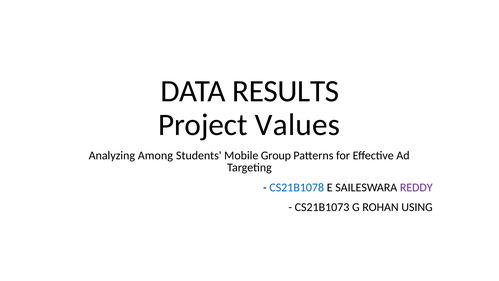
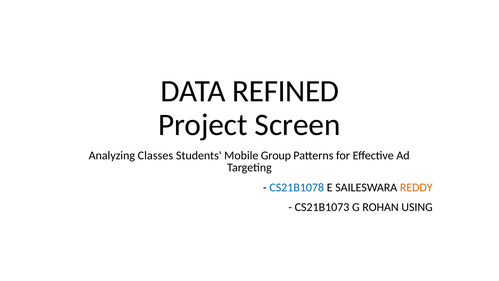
RESULTS: RESULTS -> REFINED
Values: Values -> Screen
Among: Among -> Classes
REDDY colour: purple -> orange
